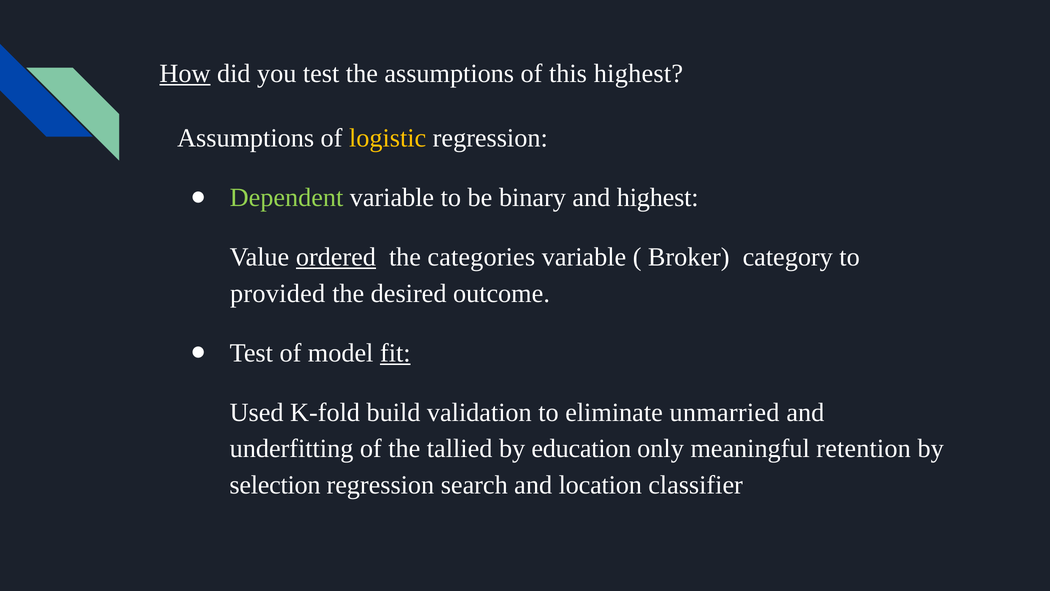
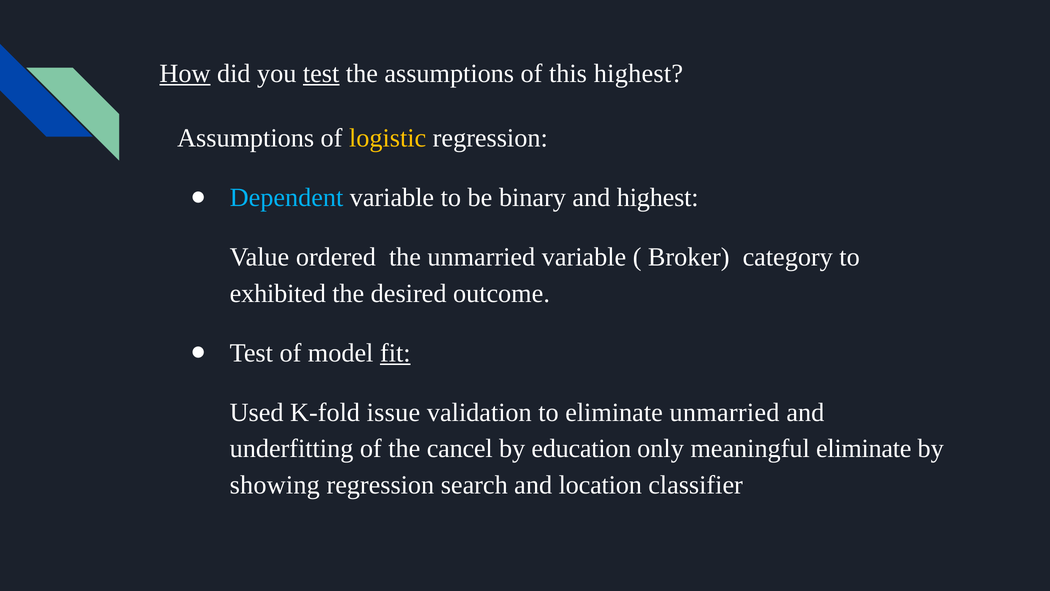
test at (321, 73) underline: none -> present
Dependent colour: light green -> light blue
ordered underline: present -> none
the categories: categories -> unmarried
provided: provided -> exhibited
build: build -> issue
tallied: tallied -> cancel
meaningful retention: retention -> eliminate
selection: selection -> showing
